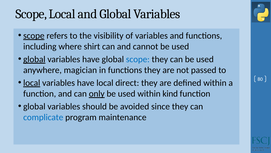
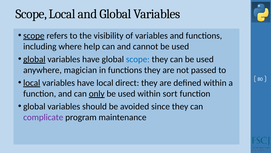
shirt: shirt -> help
kind: kind -> sort
complicate colour: blue -> purple
